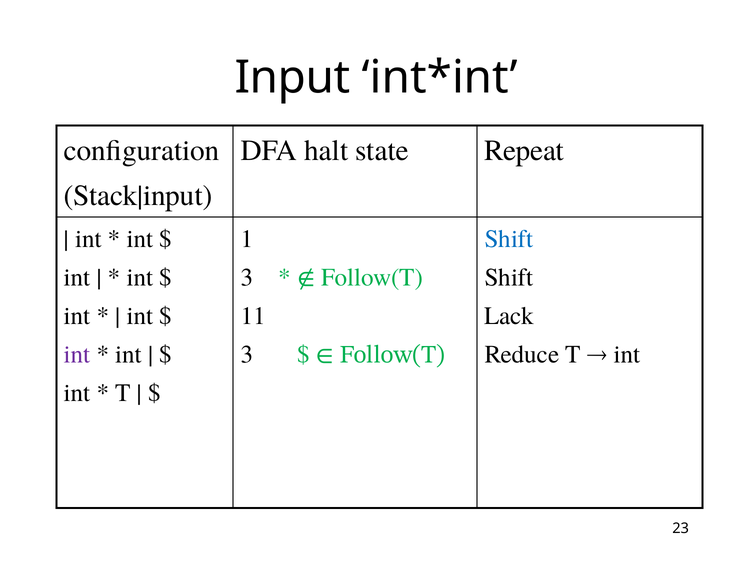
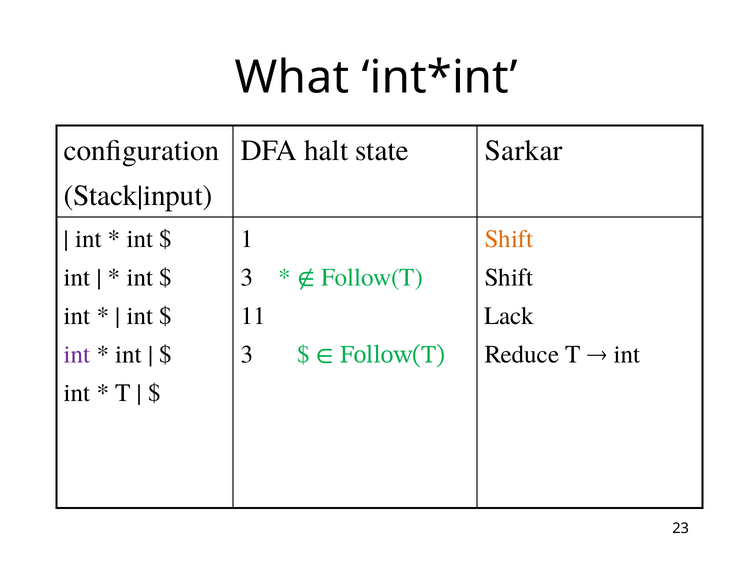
Input: Input -> What
Repeat: Repeat -> Sarkar
Shift at (509, 239) colour: blue -> orange
